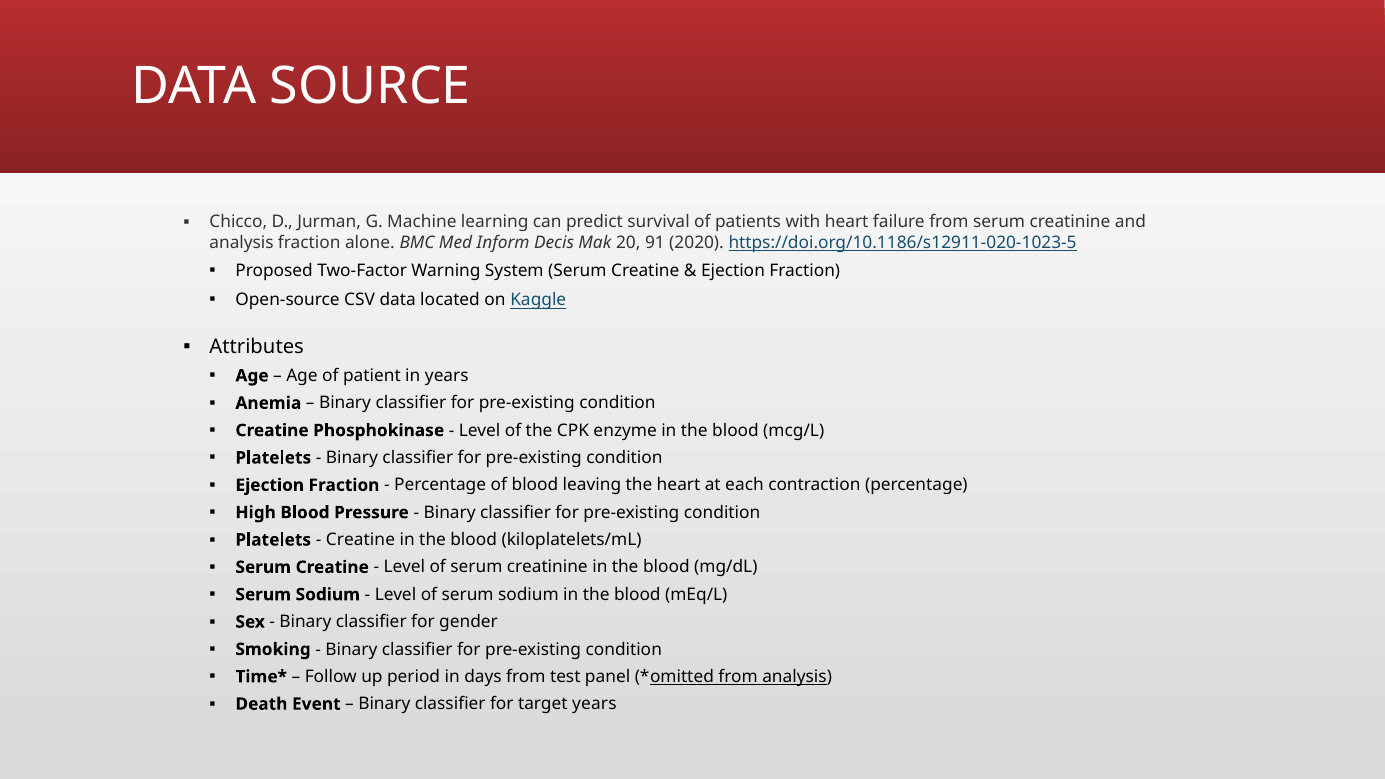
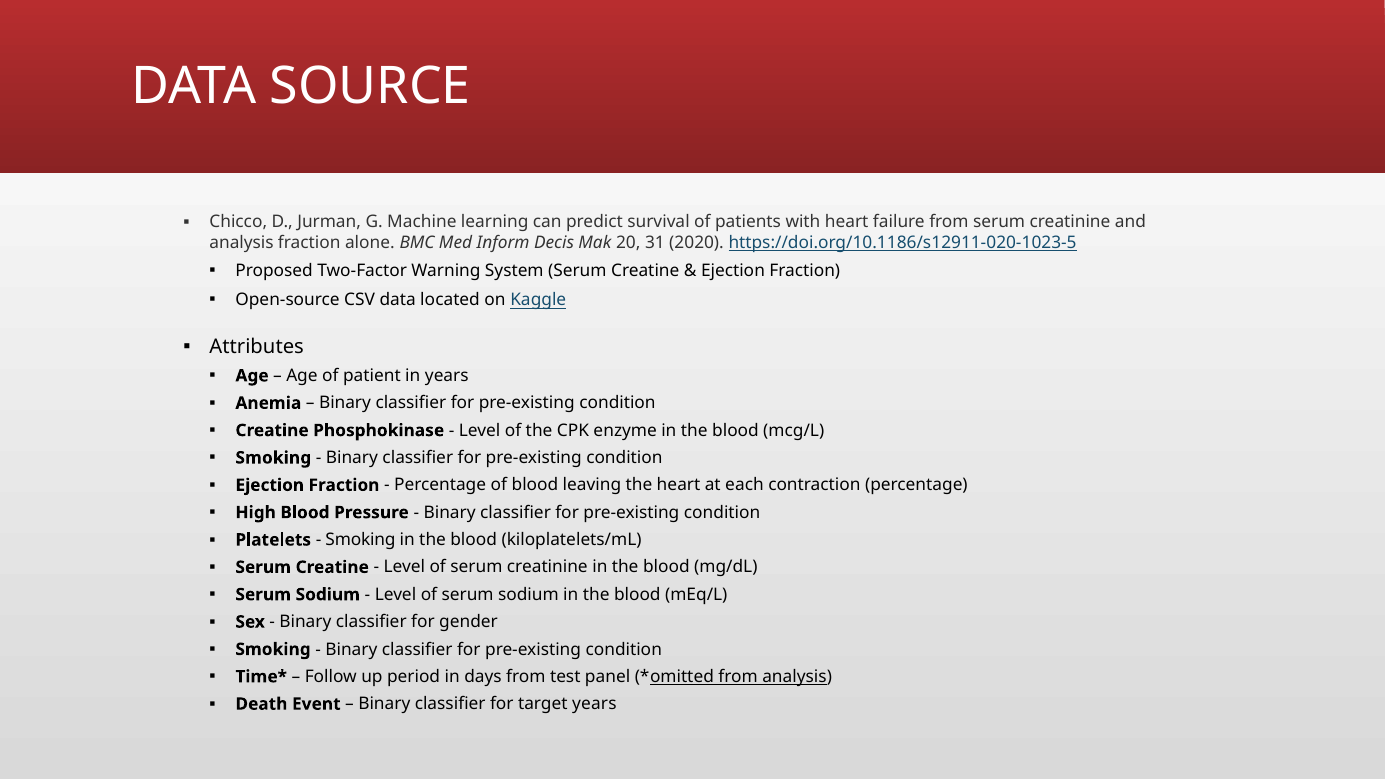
91: 91 -> 31
Platelets at (273, 458): Platelets -> Smoking
Creatine at (360, 540): Creatine -> Smoking
